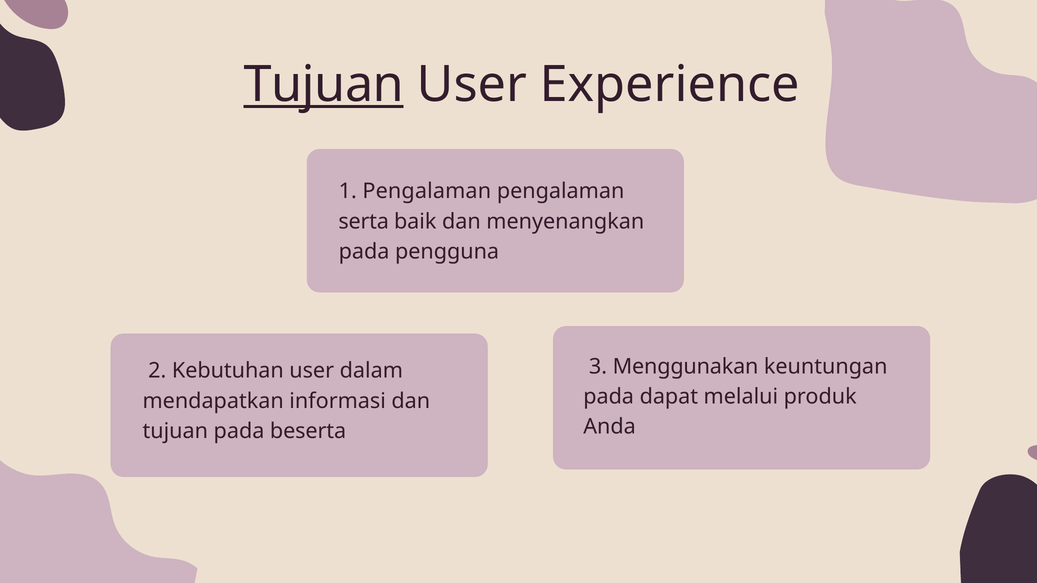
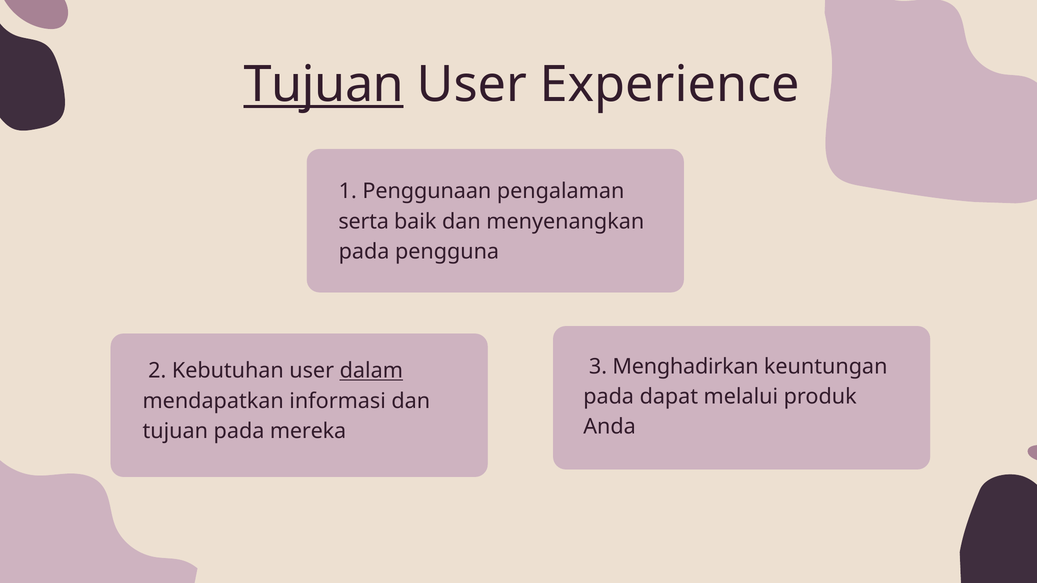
1 Pengalaman: Pengalaman -> Penggunaan
Menggunakan: Menggunakan -> Menghadirkan
dalam underline: none -> present
beserta: beserta -> mereka
